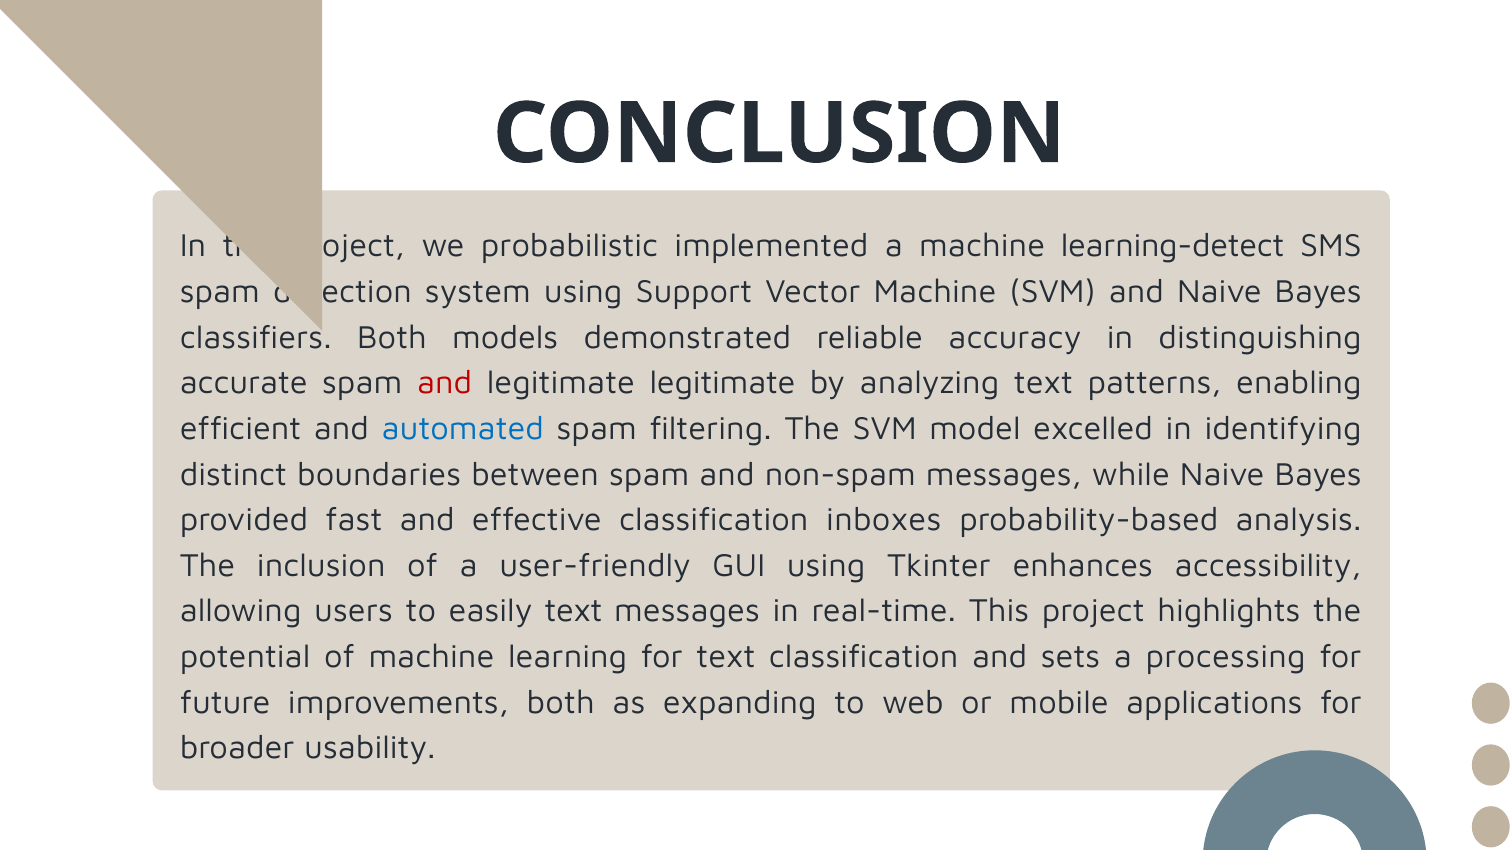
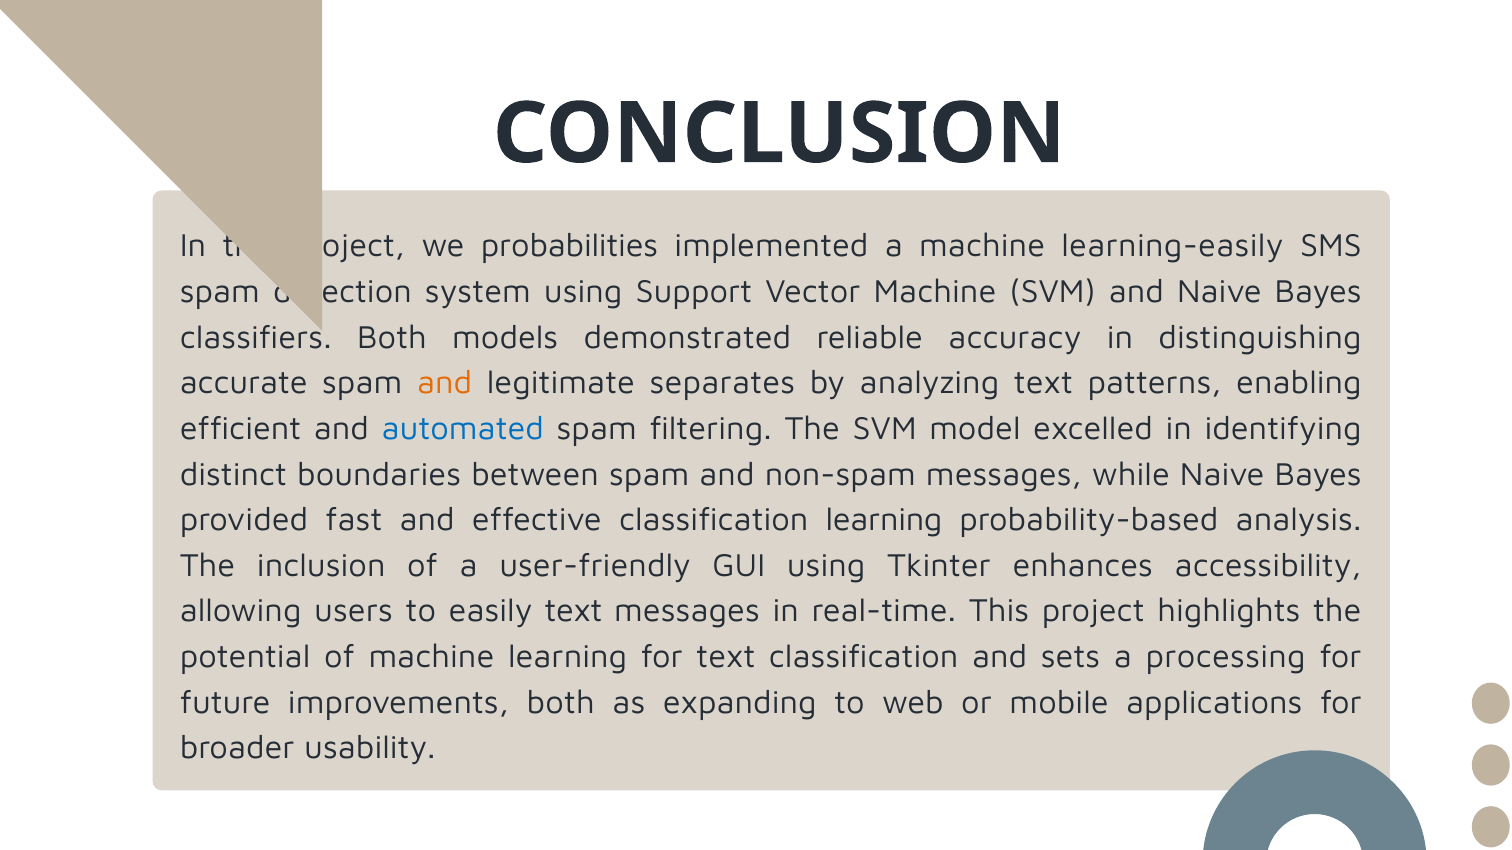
probabilistic: probabilistic -> probabilities
learning-detect: learning-detect -> learning-easily
and at (445, 383) colour: red -> orange
legitimate legitimate: legitimate -> separates
classification inboxes: inboxes -> learning
